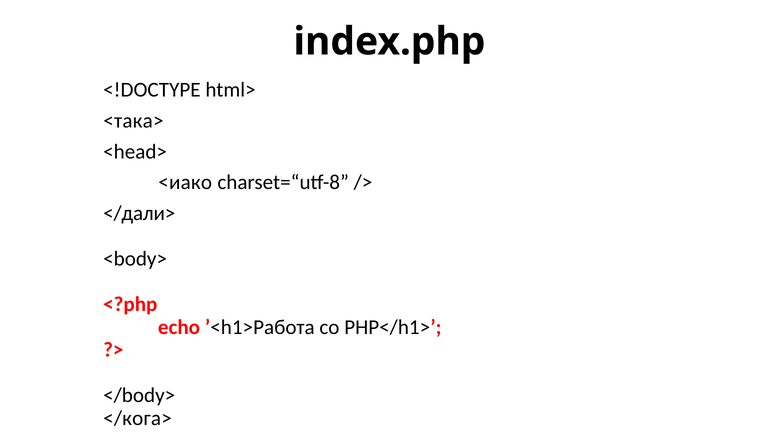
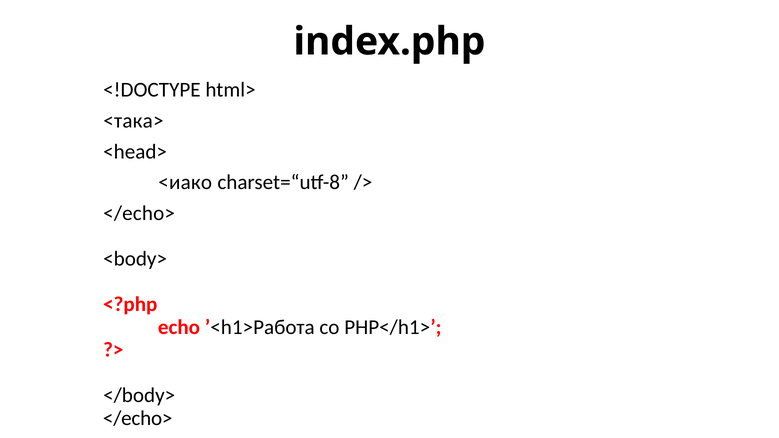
</дали> at (139, 213): </дали> -> </echo>
</кога> at (138, 418): </кога> -> </echo>
